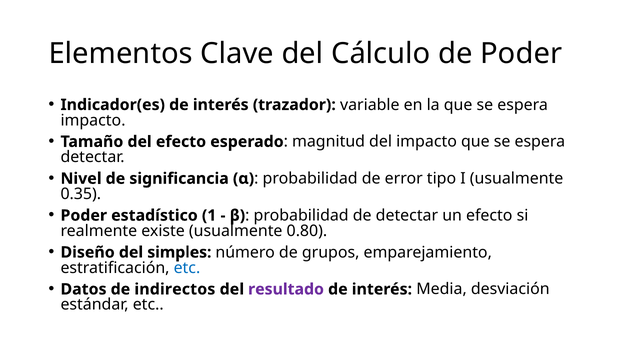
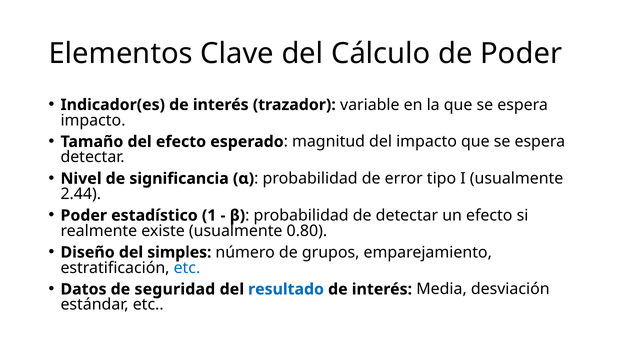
0.35: 0.35 -> 2.44
indirectos: indirectos -> seguridad
resultado colour: purple -> blue
